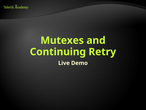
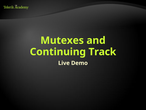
Retry: Retry -> Track
